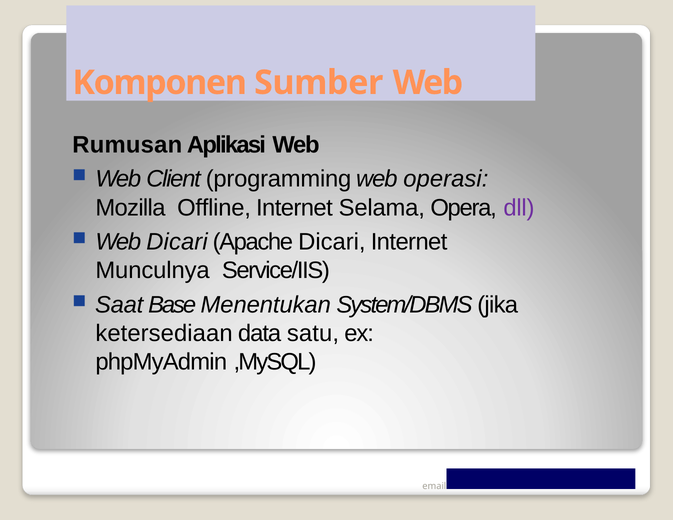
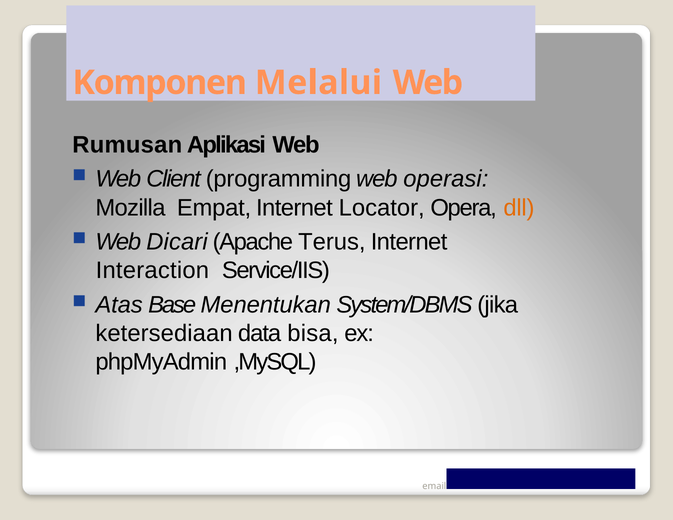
Sumber: Sumber -> Melalui
Offline: Offline -> Empat
Selama: Selama -> Locator
dll colour: purple -> orange
Apache Dicari: Dicari -> Terus
Munculnya: Munculnya -> Interaction
Saat: Saat -> Atas
satu: satu -> bisa
